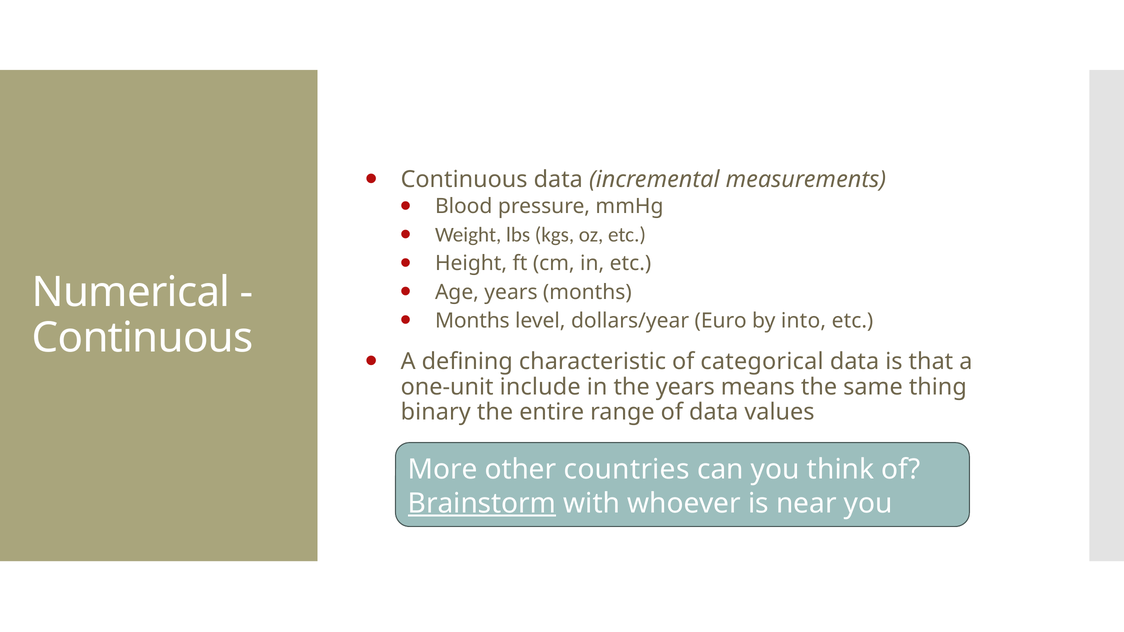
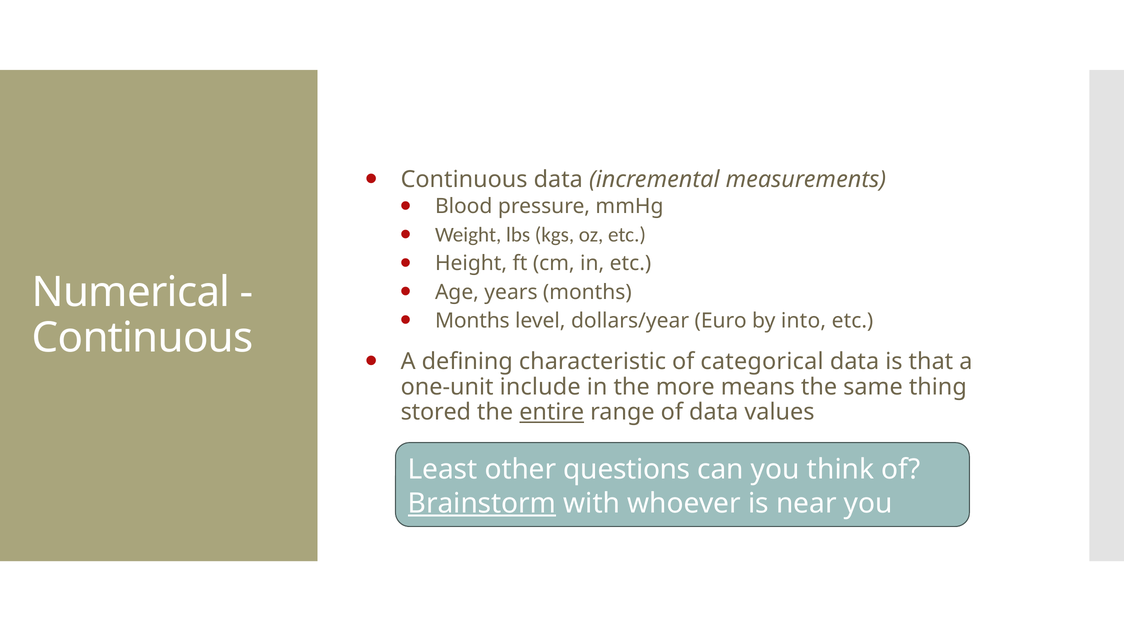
the years: years -> more
binary: binary -> stored
entire underline: none -> present
More: More -> Least
countries: countries -> questions
